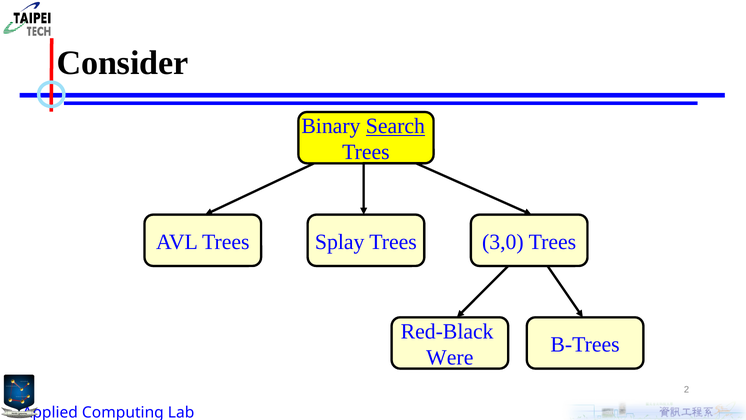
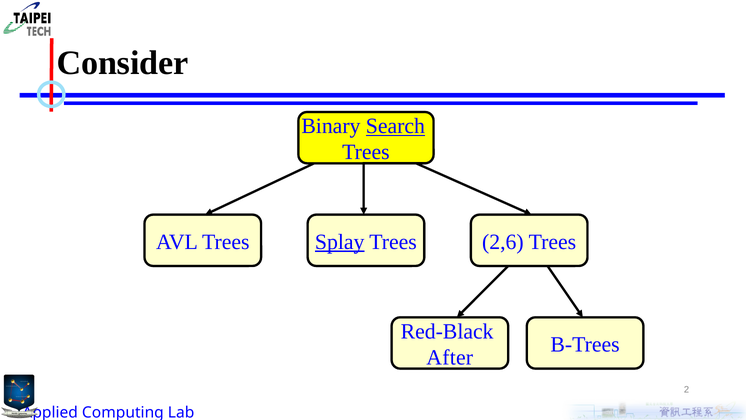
Splay underline: none -> present
3,0: 3,0 -> 2,6
Were: Were -> After
